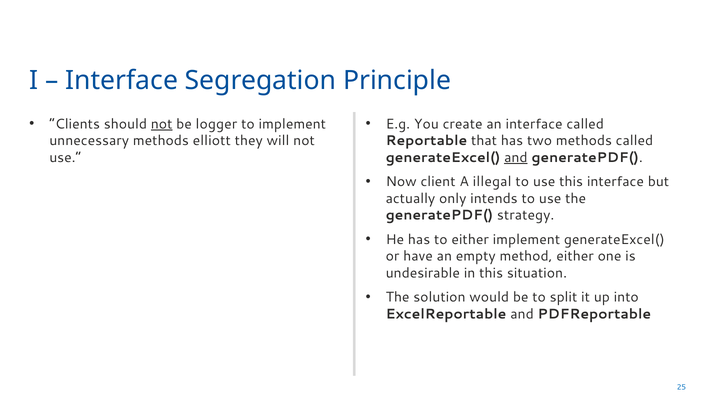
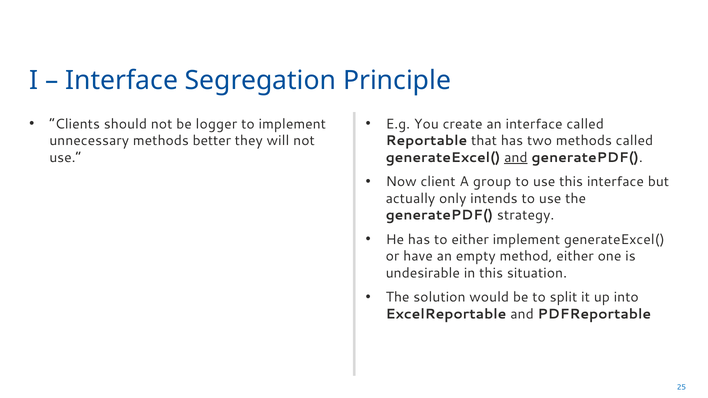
not at (162, 124) underline: present -> none
elliott: elliott -> better
illegal: illegal -> group
